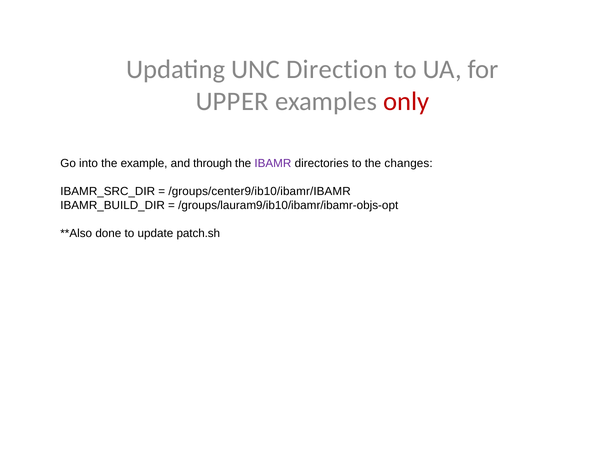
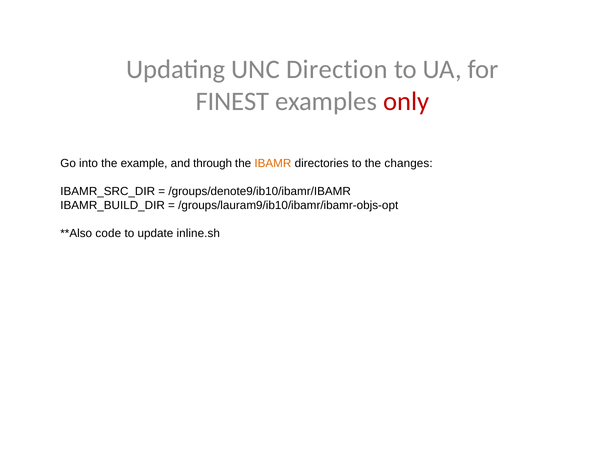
UPPER: UPPER -> FINEST
IBAMR colour: purple -> orange
/groups/center9/ib10/ibamr/IBAMR: /groups/center9/ib10/ibamr/IBAMR -> /groups/denote9/ib10/ibamr/IBAMR
done: done -> code
patch.sh: patch.sh -> inline.sh
